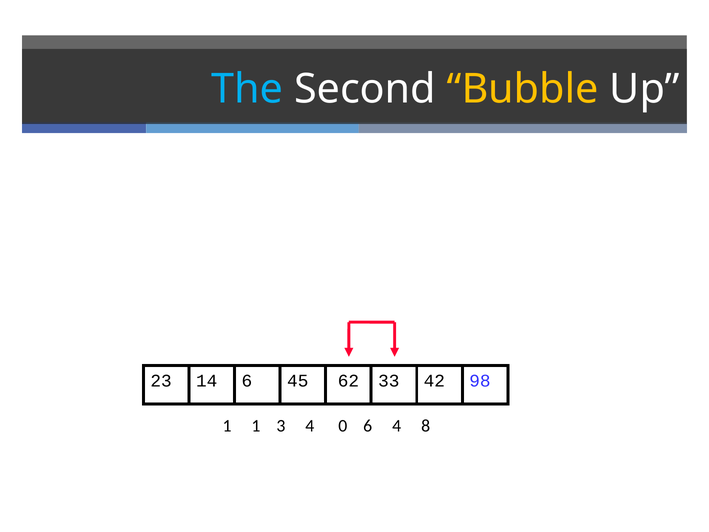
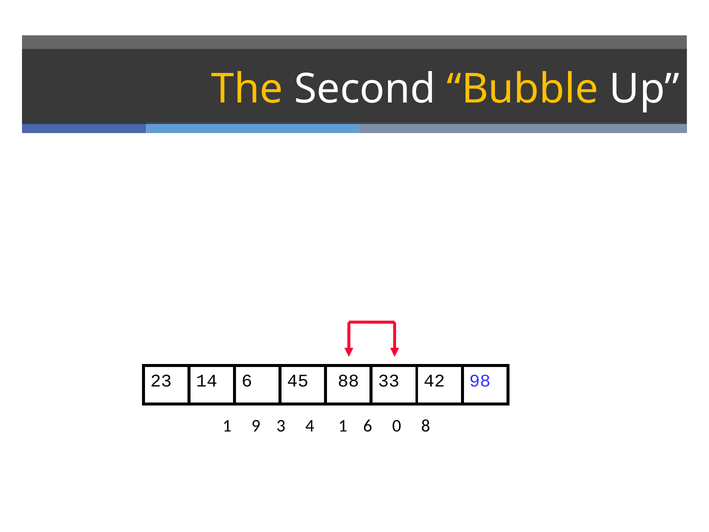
The colour: light blue -> yellow
62: 62 -> 88
1 1: 1 -> 9
4 0: 0 -> 1
6 4: 4 -> 0
